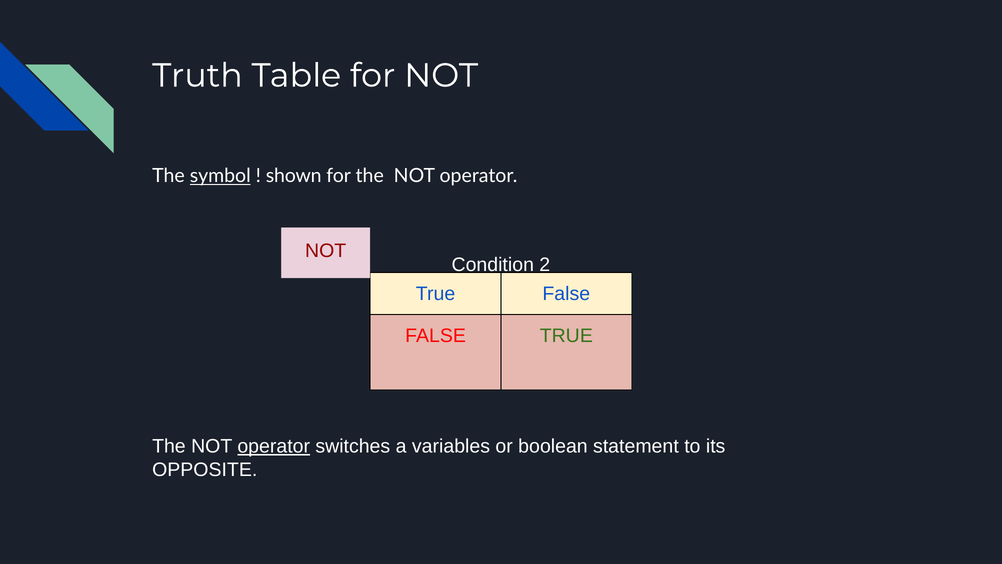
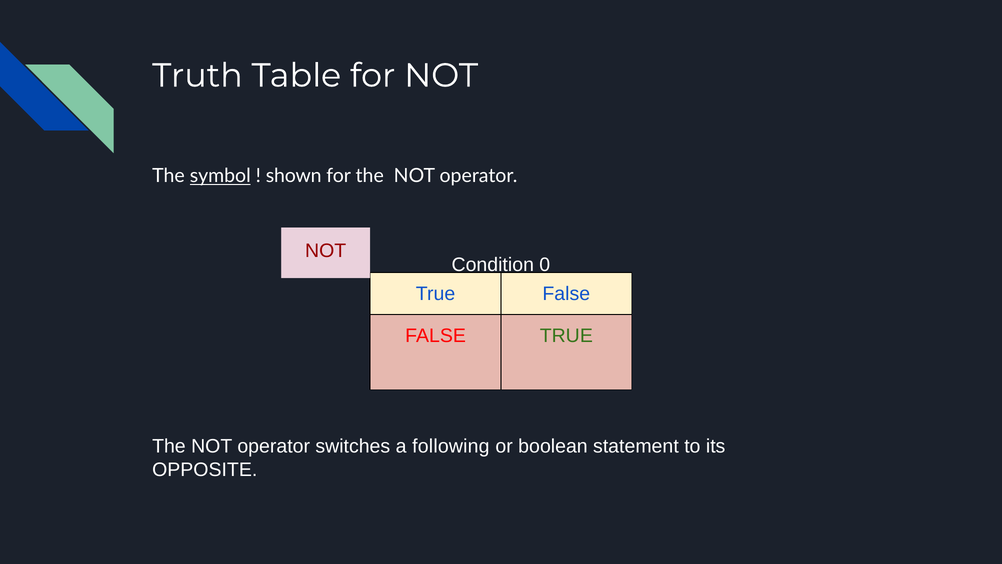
2: 2 -> 0
operator at (274, 446) underline: present -> none
variables: variables -> following
